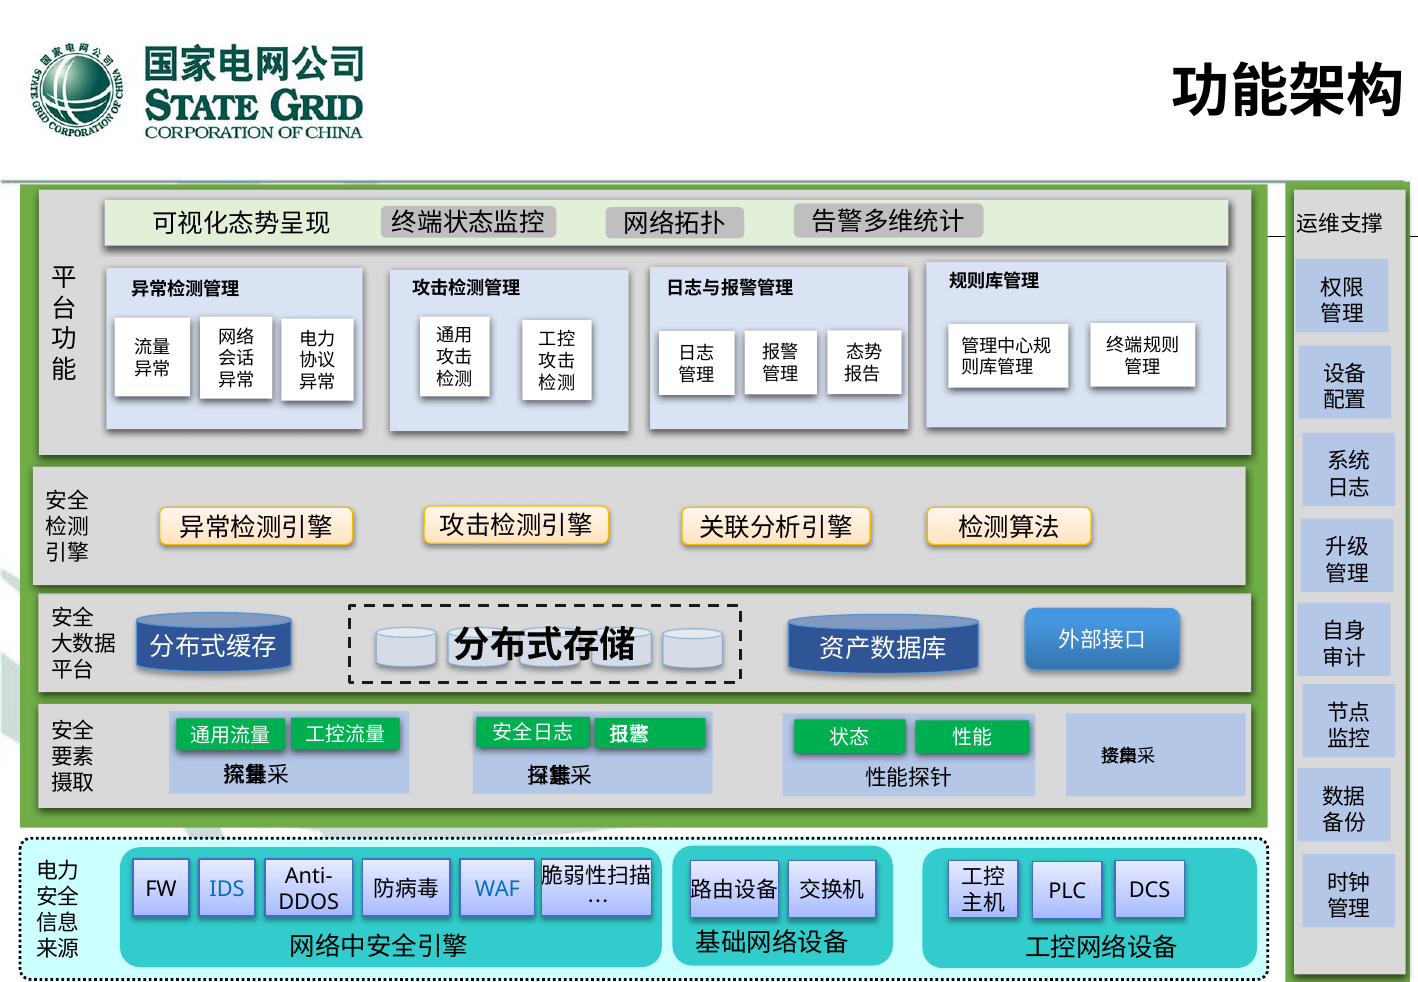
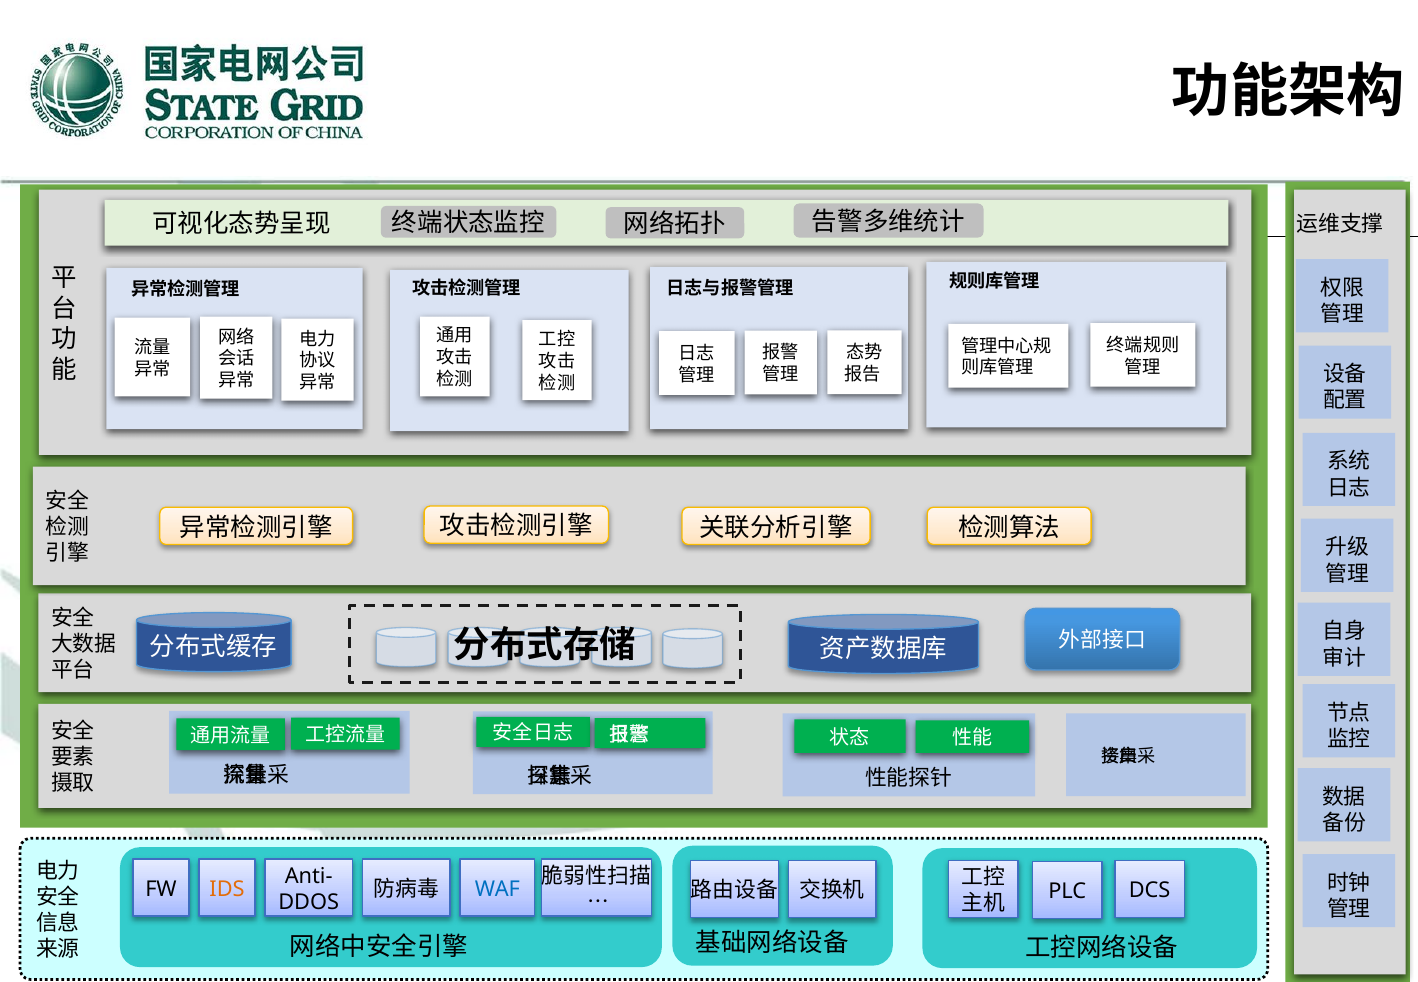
IDS colour: blue -> orange
